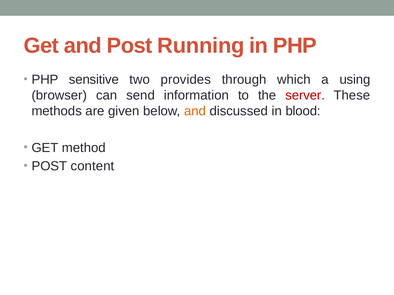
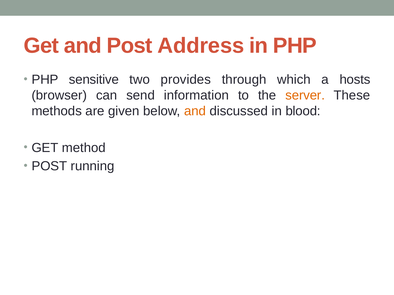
Running: Running -> Address
using: using -> hosts
server colour: red -> orange
content: content -> running
